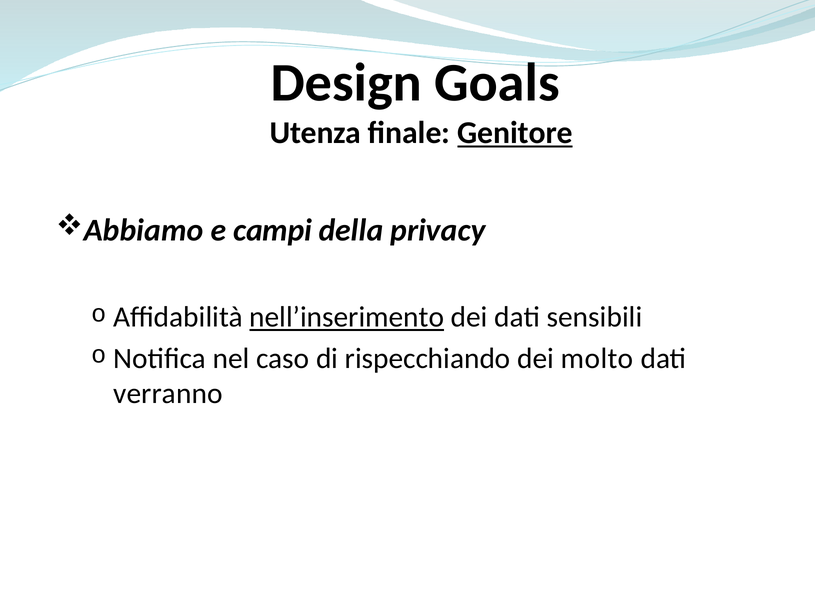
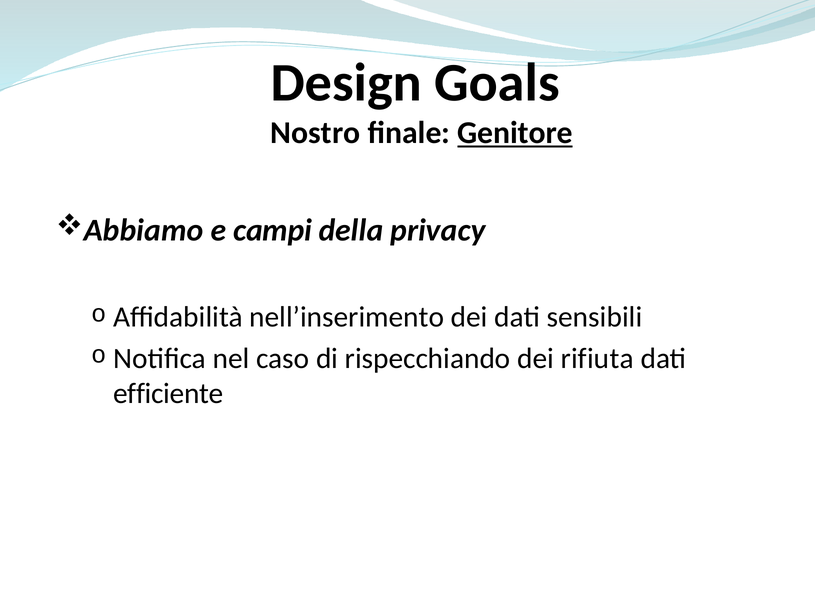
Utenza: Utenza -> Nostro
nell’inserimento underline: present -> none
molto: molto -> rifiuta
verranno: verranno -> efficiente
